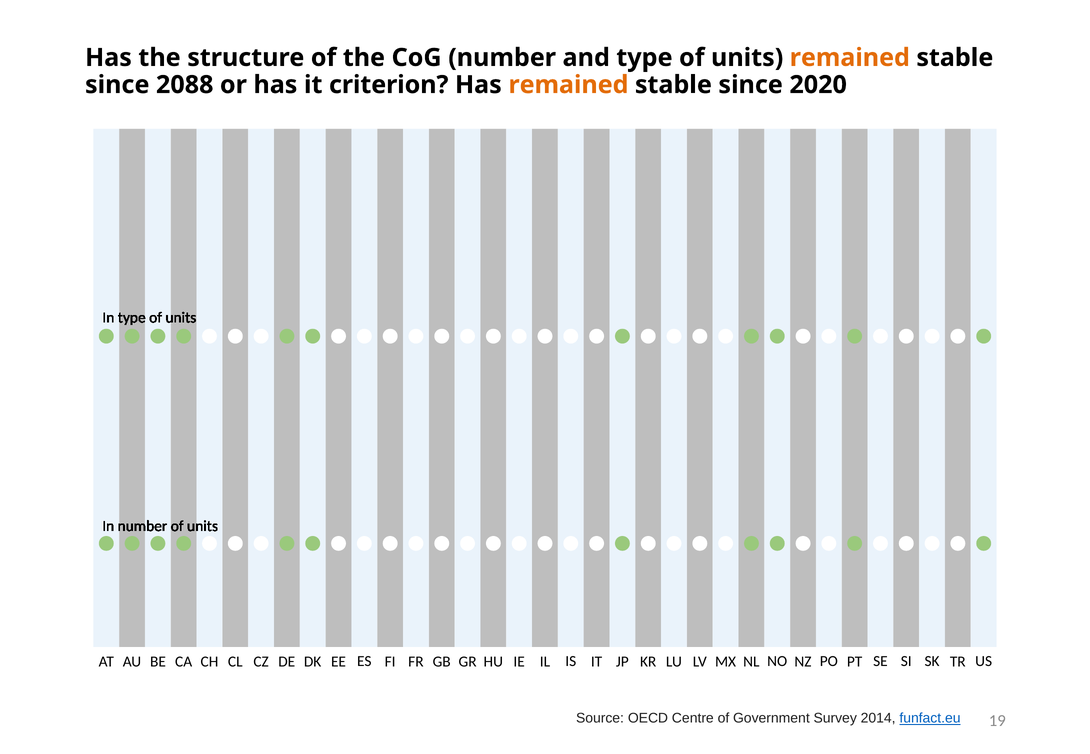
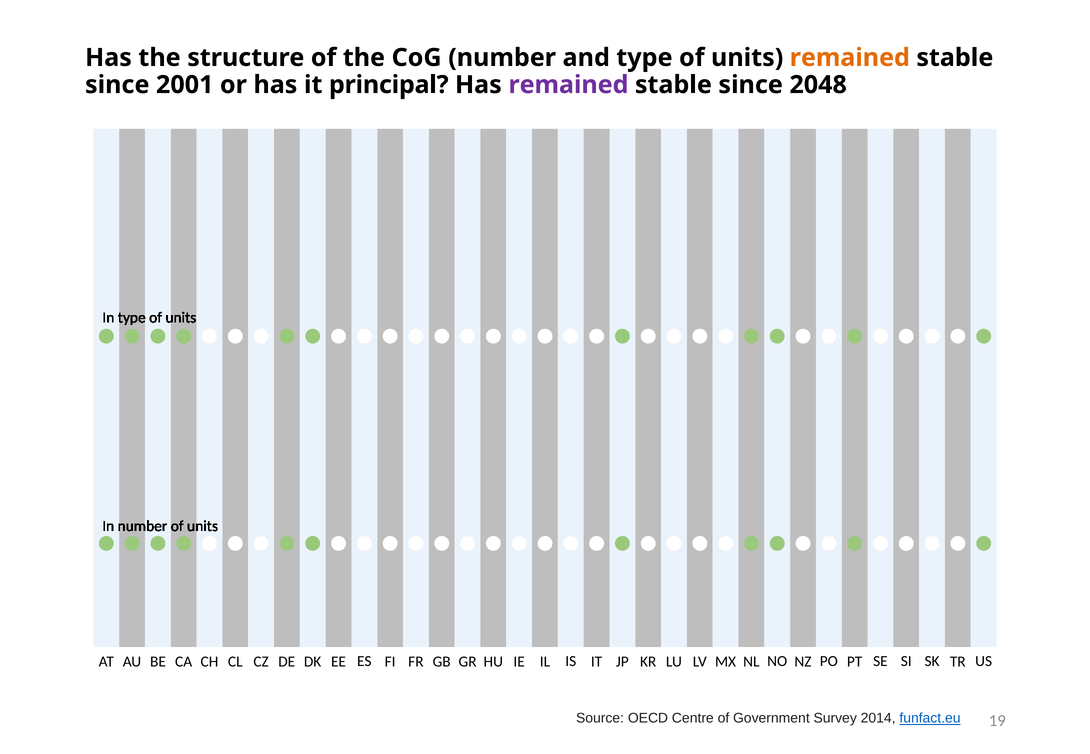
2088: 2088 -> 2001
criterion: criterion -> principal
remained at (568, 85) colour: orange -> purple
2020: 2020 -> 2048
